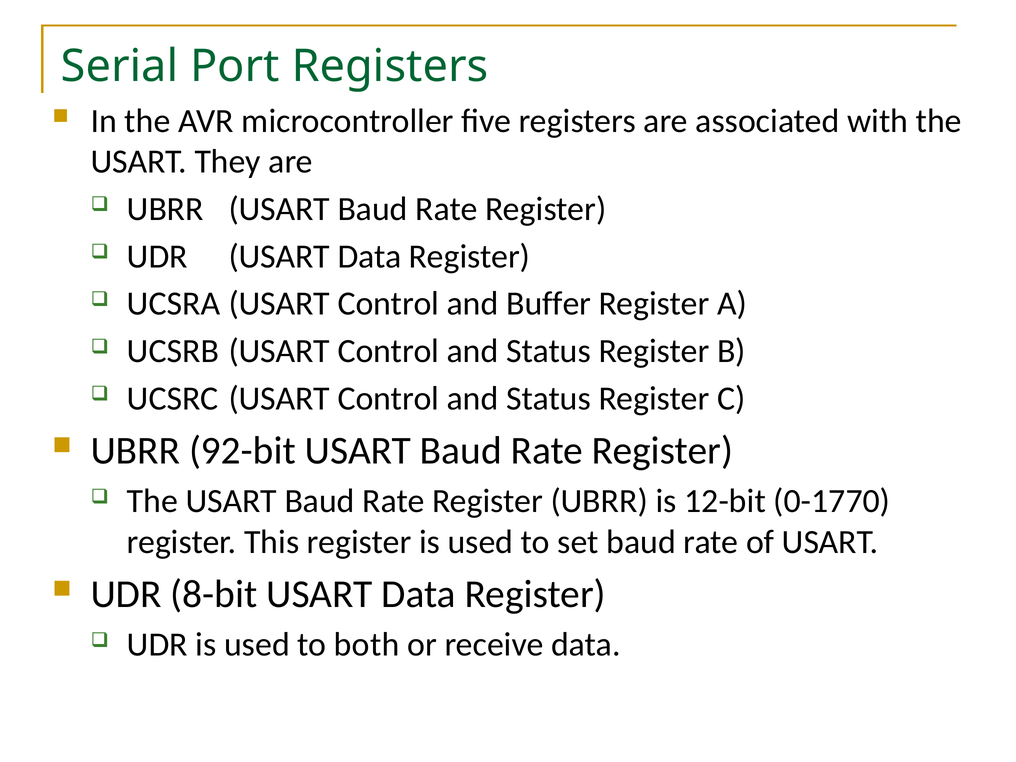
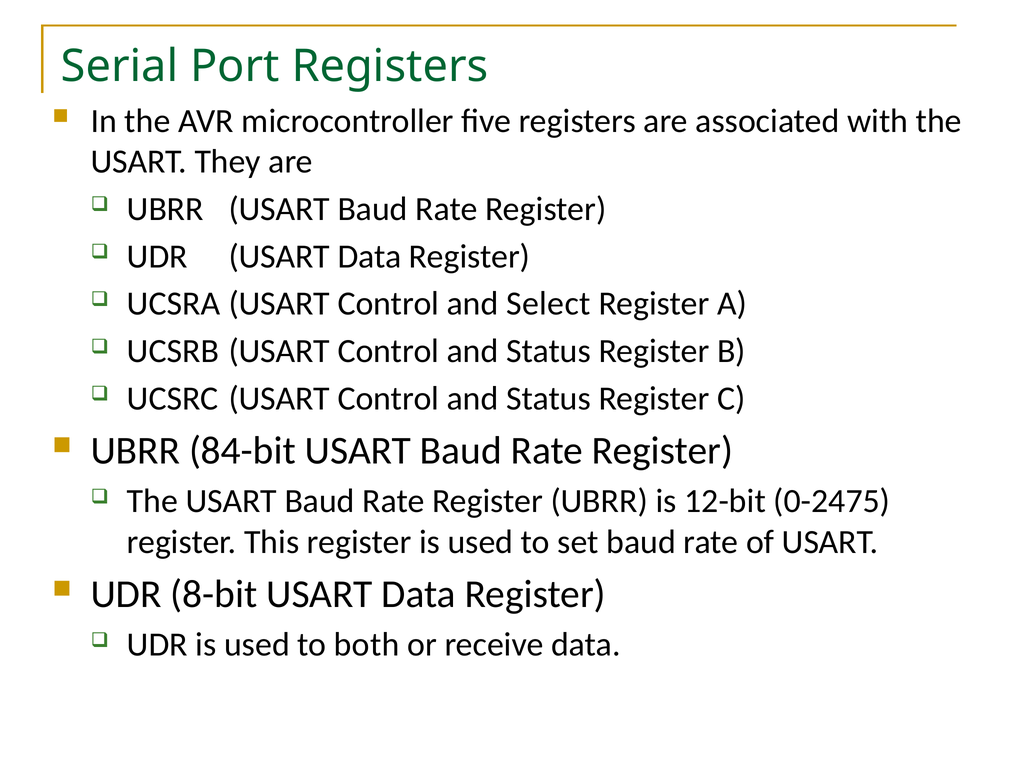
Buffer: Buffer -> Select
92-bit: 92-bit -> 84-bit
0-1770: 0-1770 -> 0-2475
